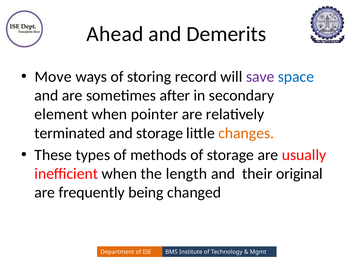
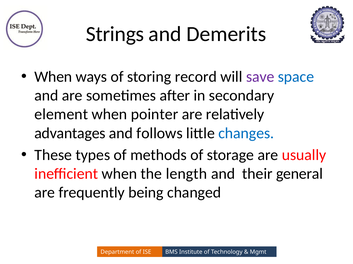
Ahead: Ahead -> Strings
Move at (53, 77): Move -> When
terminated: terminated -> advantages
and storage: storage -> follows
changes colour: orange -> blue
original: original -> general
